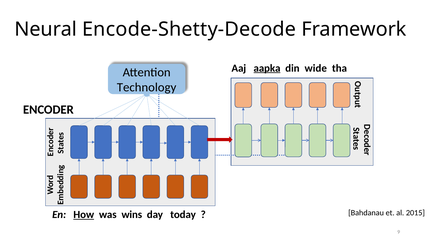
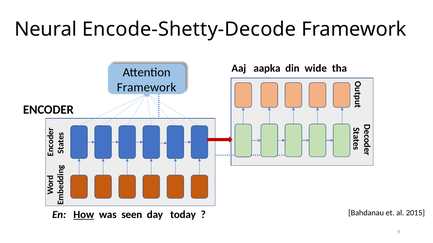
aapka underline: present -> none
Technology at (147, 88): Technology -> Framework
wins: wins -> seen
